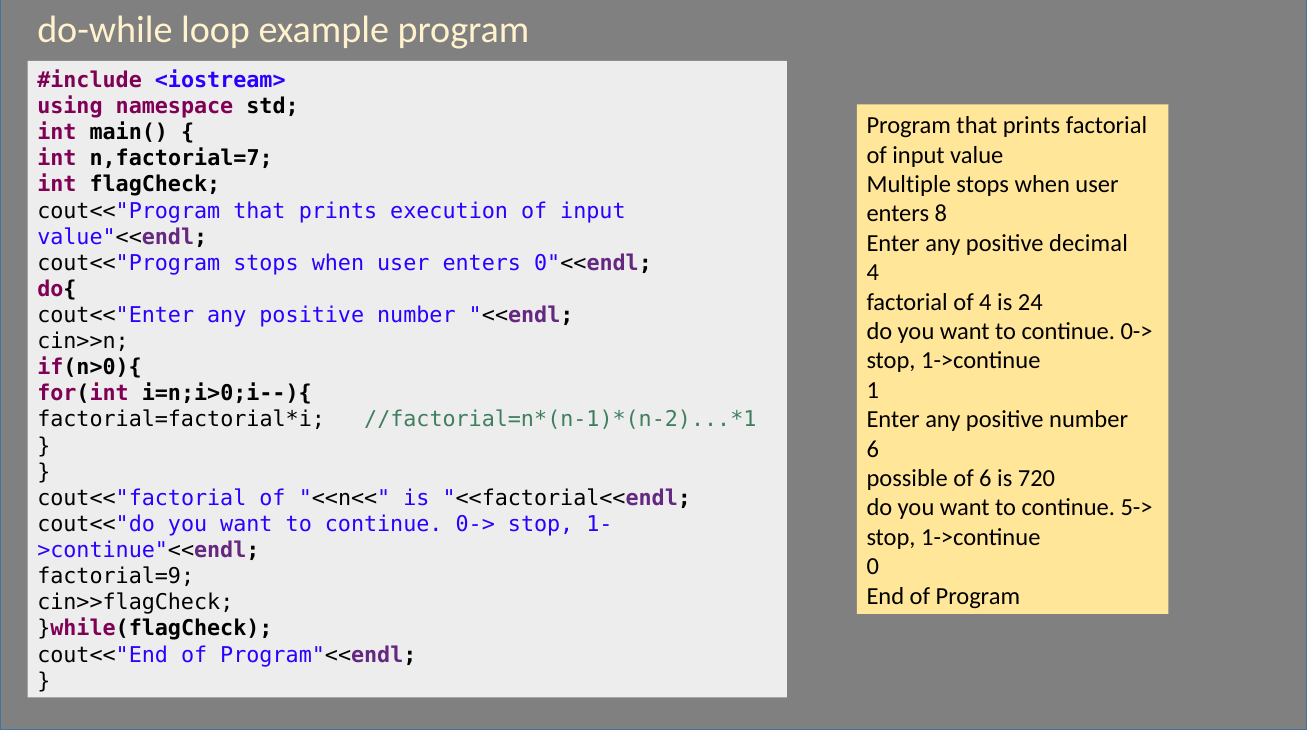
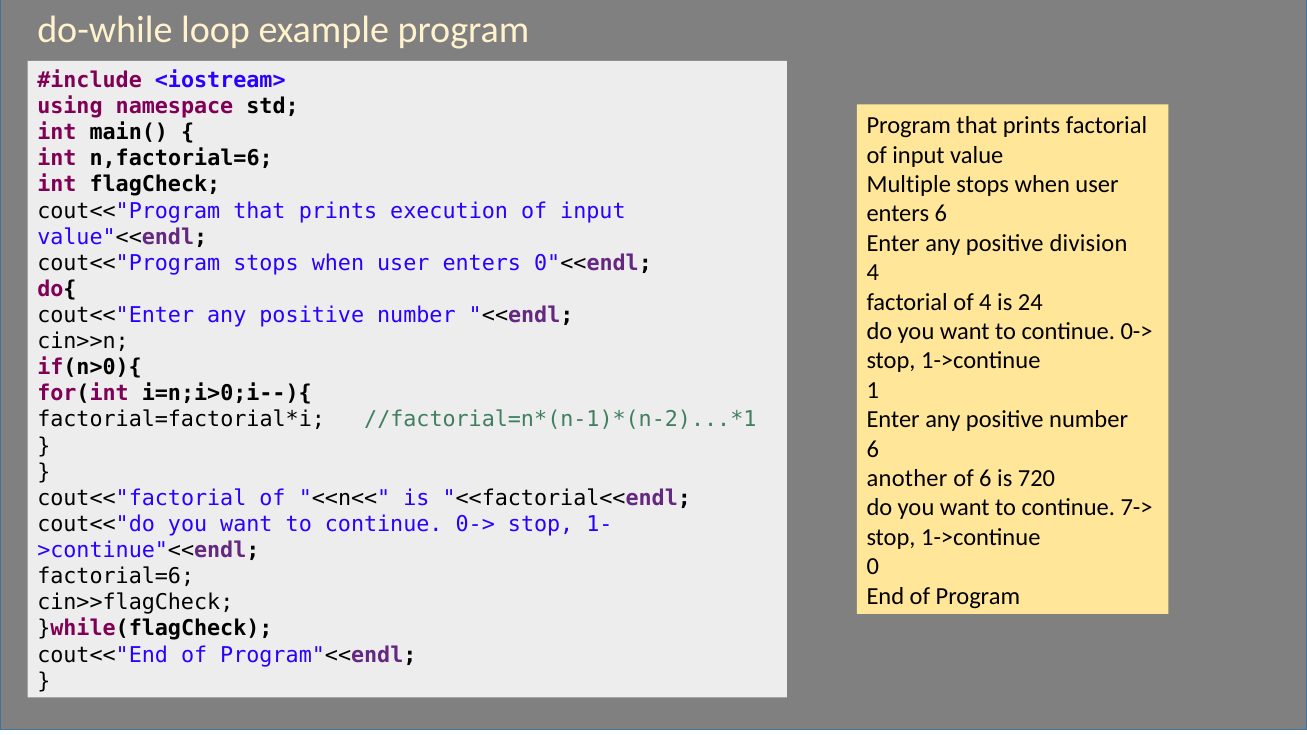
n,factorial=7: n,factorial=7 -> n,factorial=6
enters 8: 8 -> 6
decimal: decimal -> division
possible: possible -> another
5->: 5-> -> 7->
factorial=9: factorial=9 -> factorial=6
